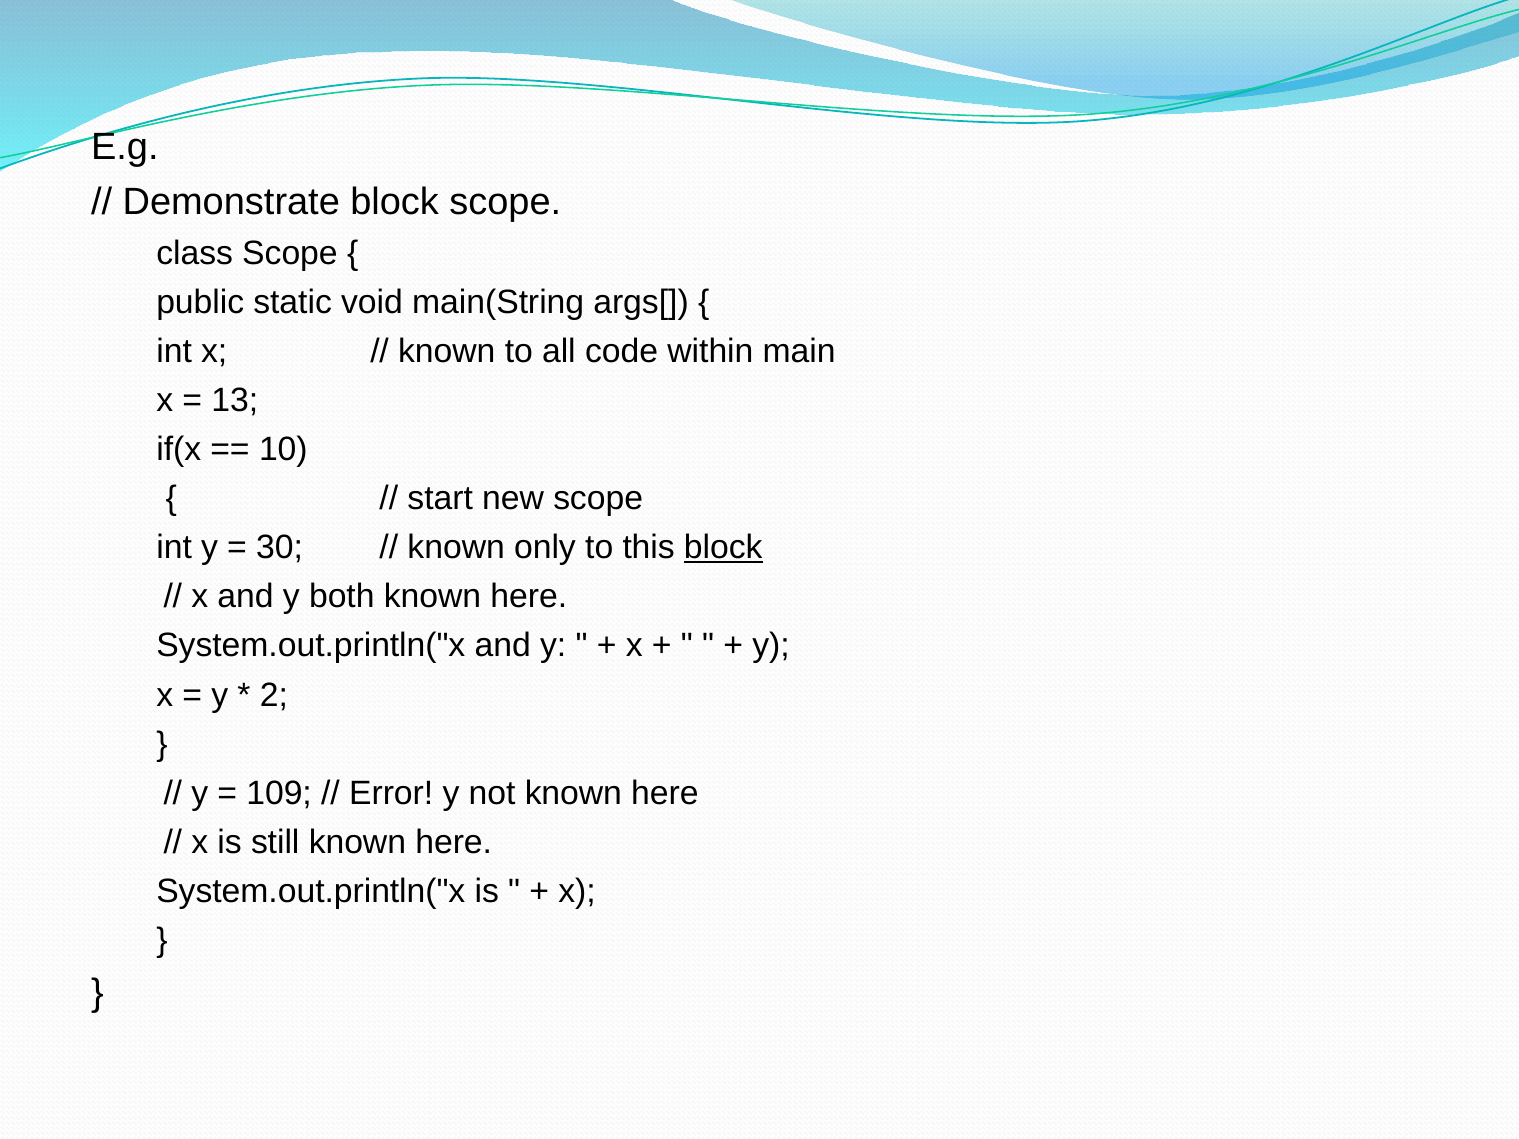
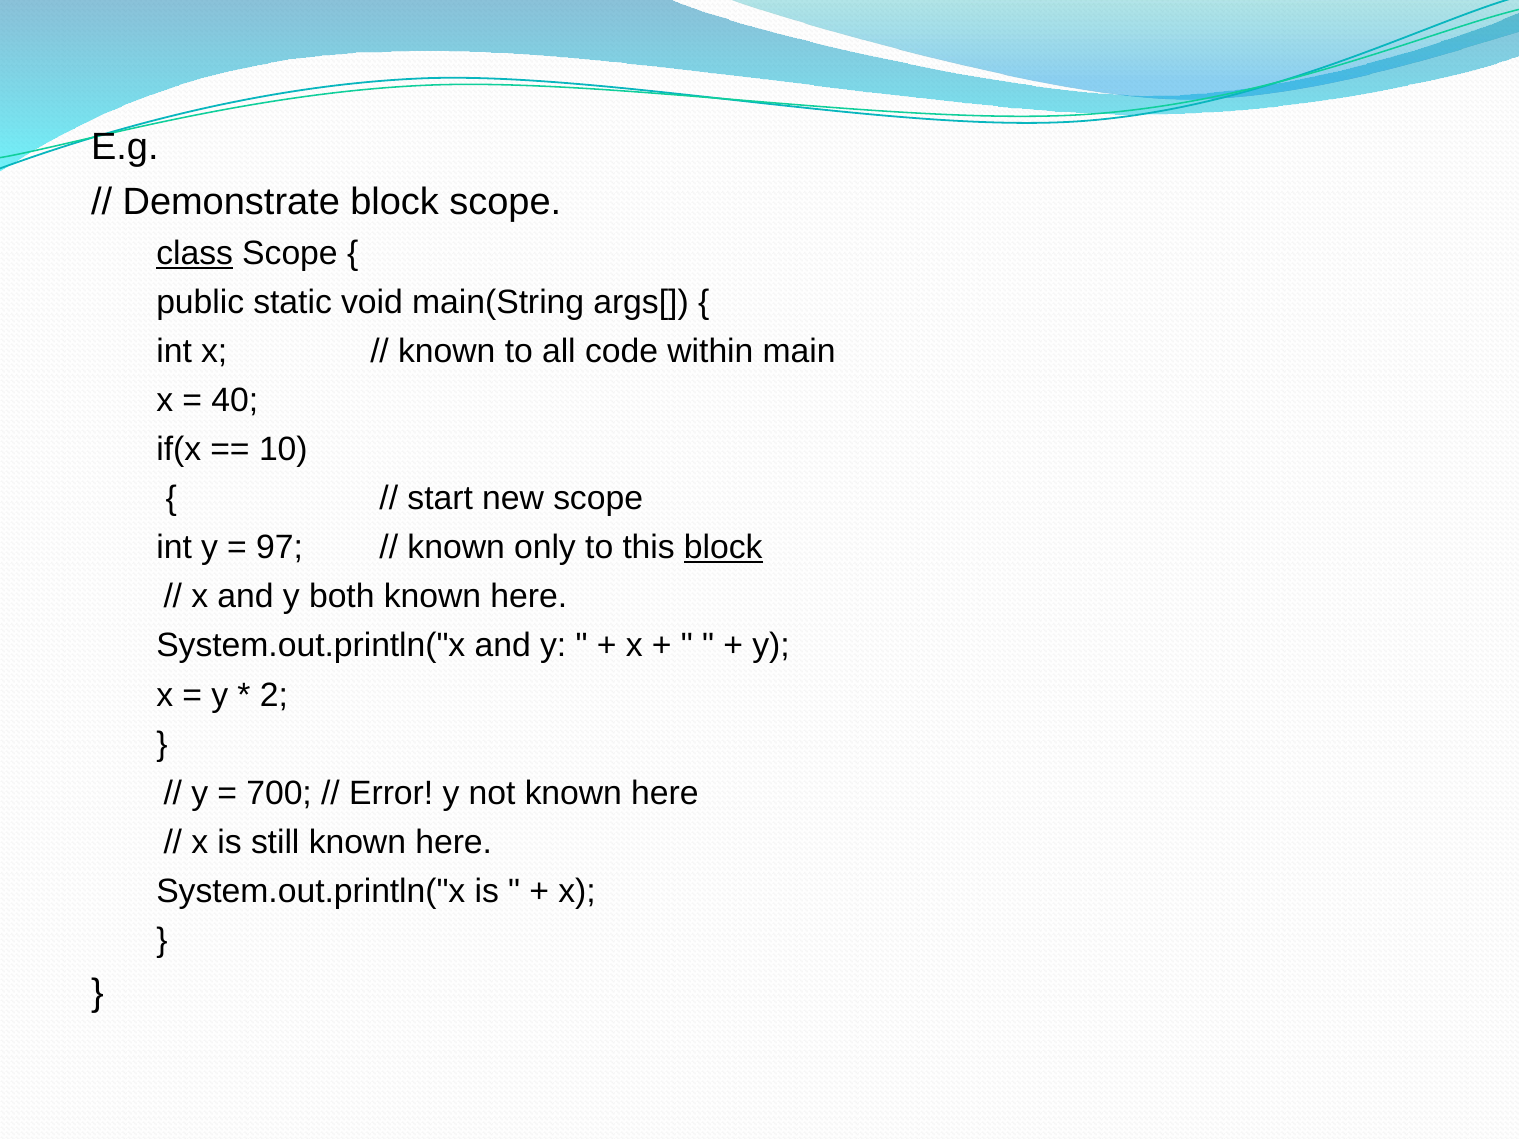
class underline: none -> present
13: 13 -> 40
30: 30 -> 97
109: 109 -> 700
